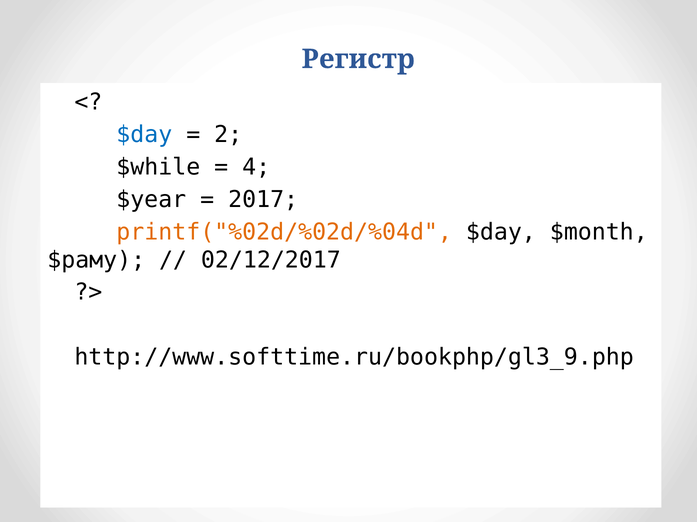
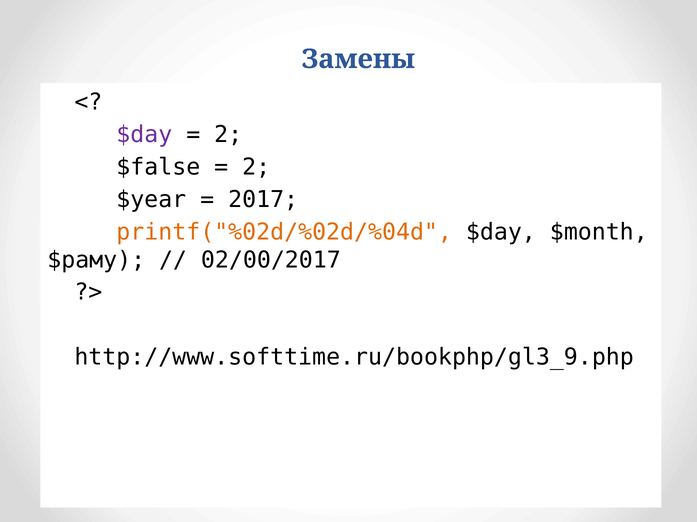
Регистр: Регистр -> Замены
$day at (144, 135) colour: blue -> purple
$while: $while -> $false
4 at (256, 167): 4 -> 2
02/12/2017: 02/12/2017 -> 02/00/2017
